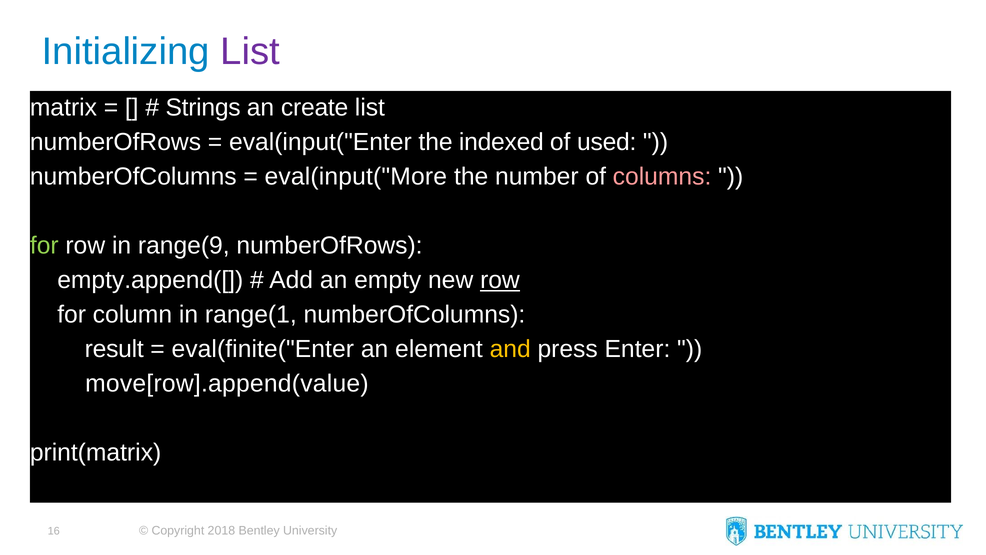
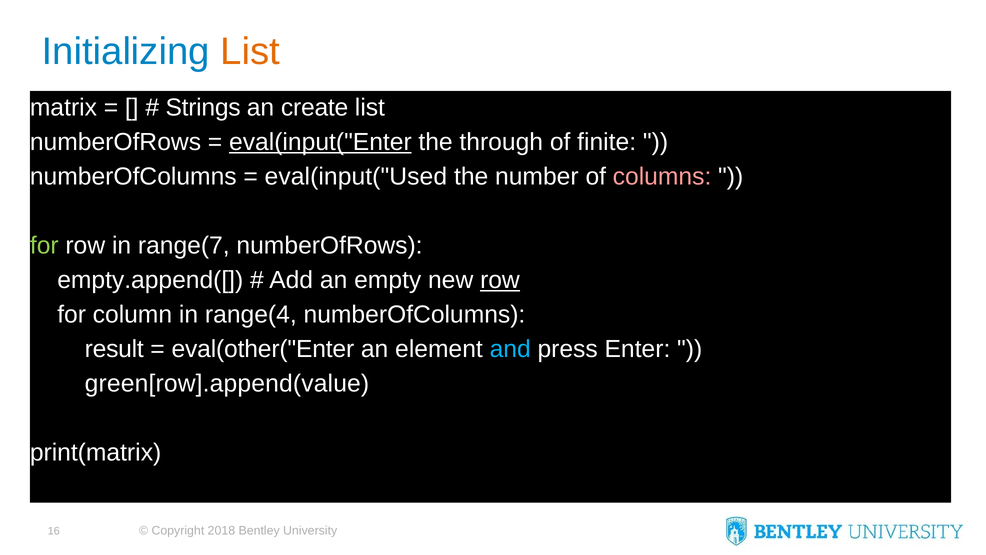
List at (250, 52) colour: purple -> orange
eval(input("Enter underline: none -> present
indexed: indexed -> through
used: used -> finite
eval(input("More: eval(input("More -> eval(input("Used
range(9: range(9 -> range(7
range(1: range(1 -> range(4
eval(finite("Enter: eval(finite("Enter -> eval(other("Enter
and colour: yellow -> light blue
move[row].append(value: move[row].append(value -> green[row].append(value
